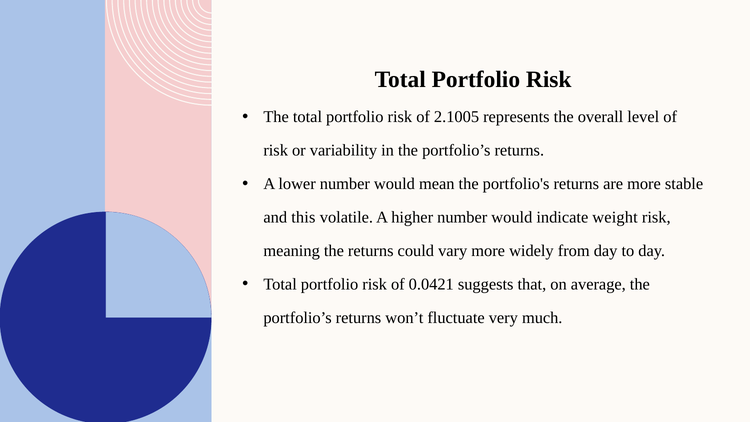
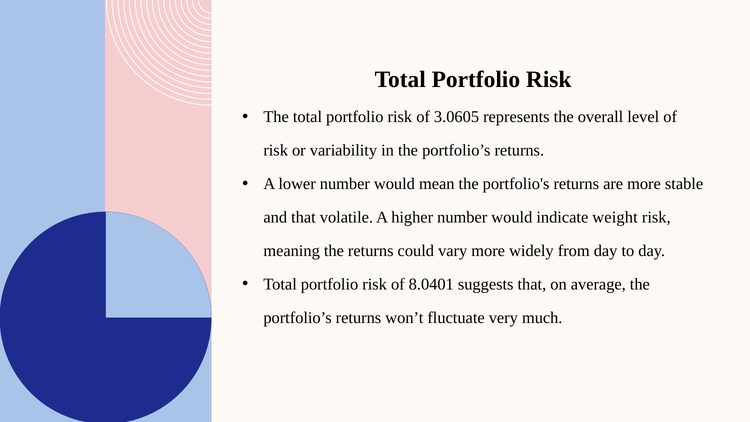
2.1005: 2.1005 -> 3.0605
and this: this -> that
0.0421: 0.0421 -> 8.0401
